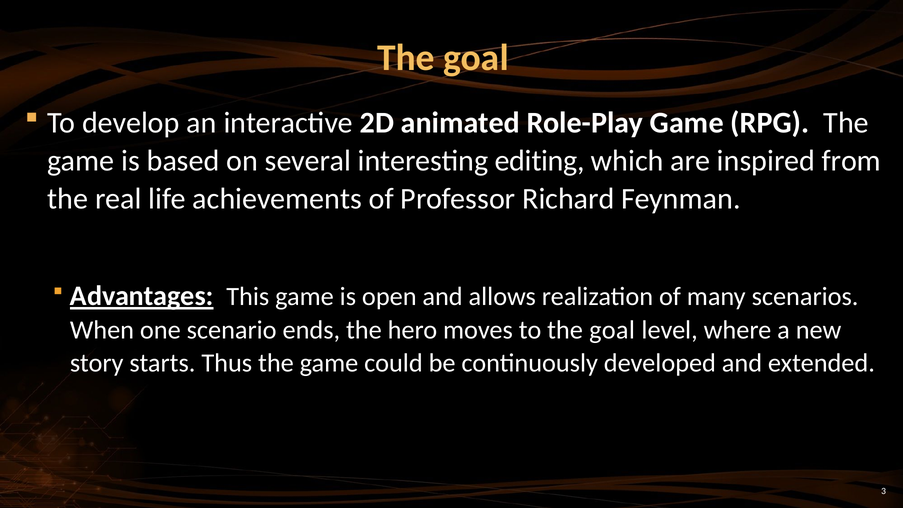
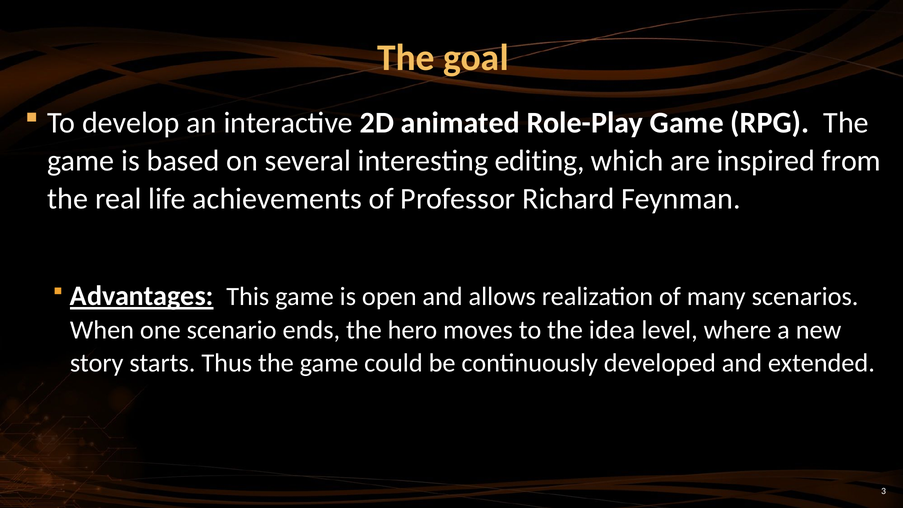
to the goal: goal -> idea
